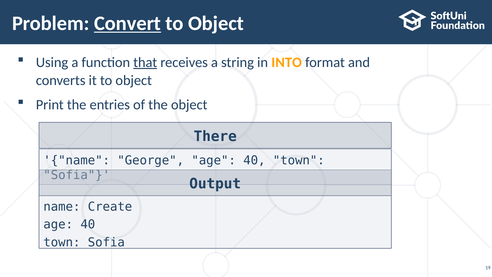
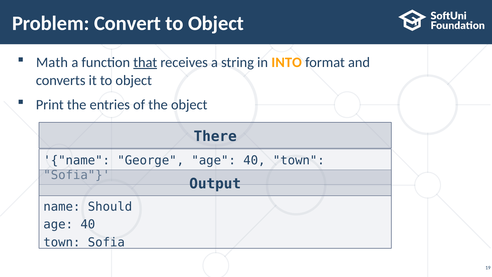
Convert underline: present -> none
Using: Using -> Math
Create: Create -> Should
